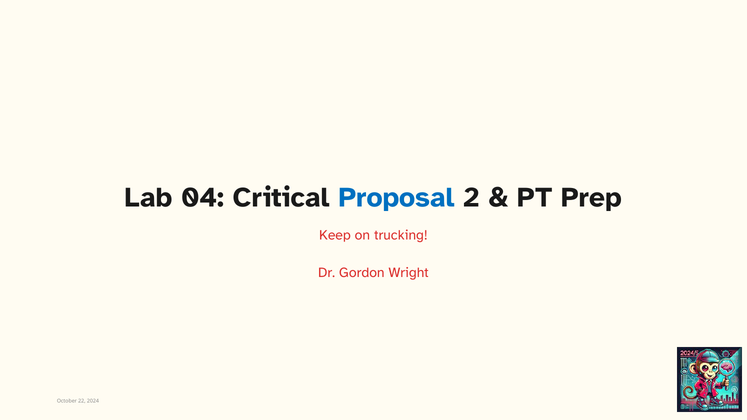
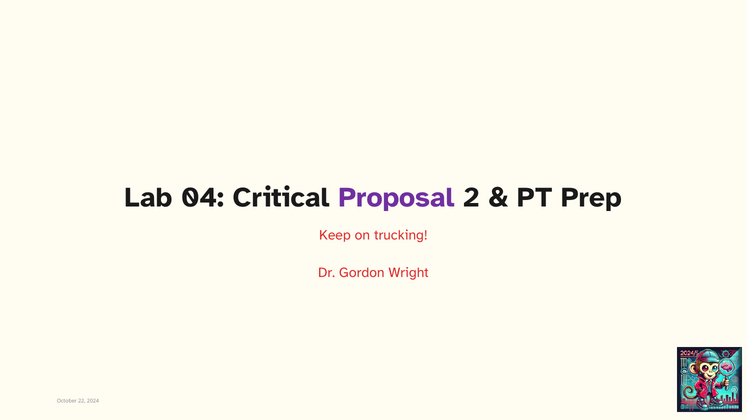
Proposal colour: blue -> purple
